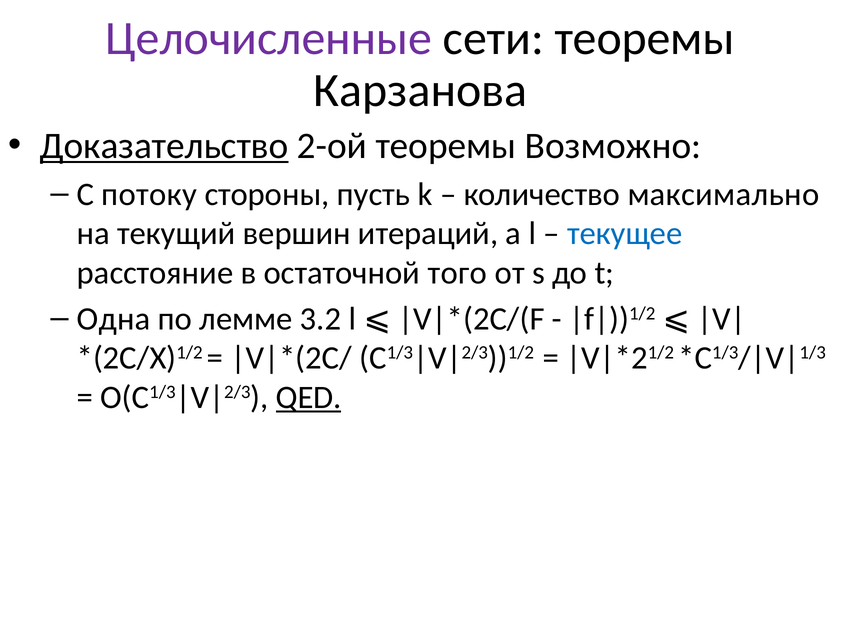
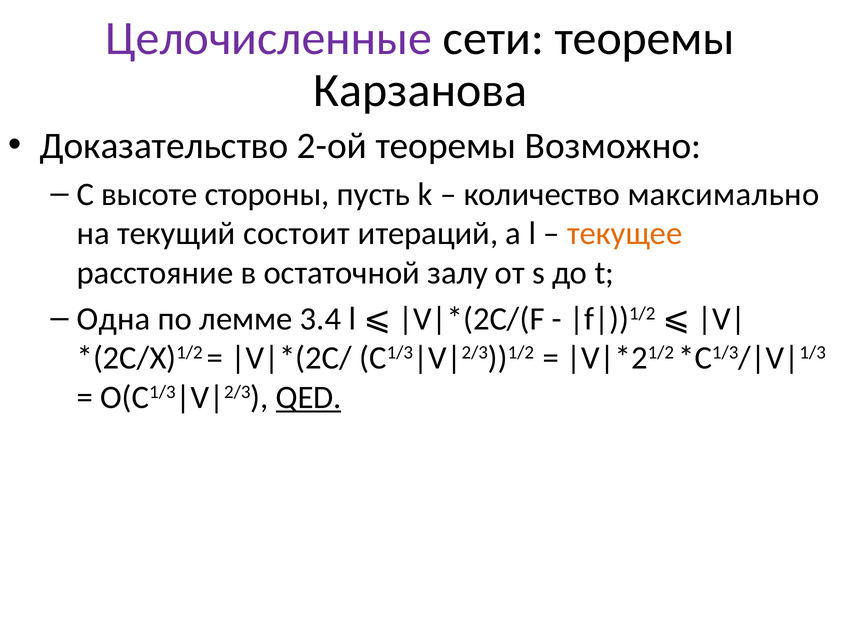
Доказательство underline: present -> none
потоку: потоку -> высоте
вершин: вершин -> состоит
текущее colour: blue -> orange
того: того -> залу
3.2: 3.2 -> 3.4
